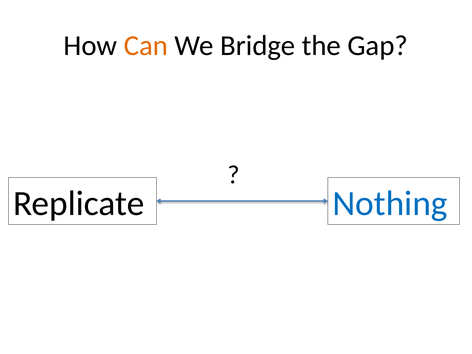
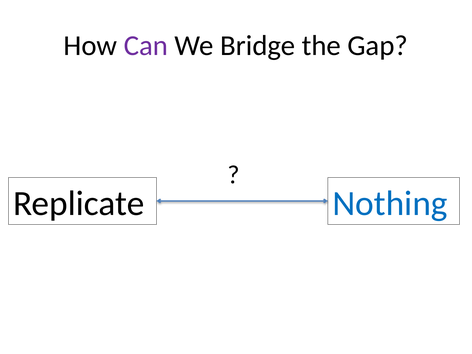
Can colour: orange -> purple
